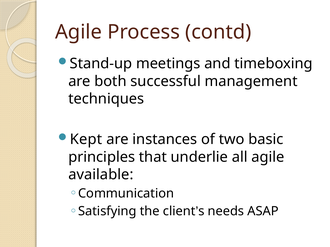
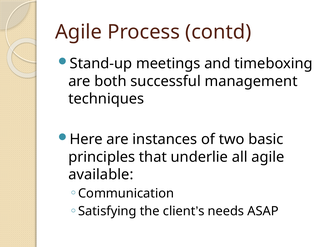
Kept: Kept -> Here
